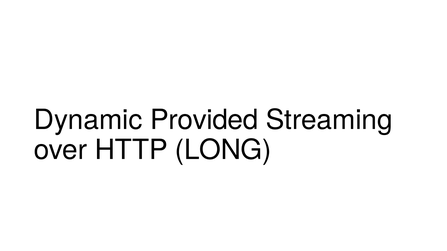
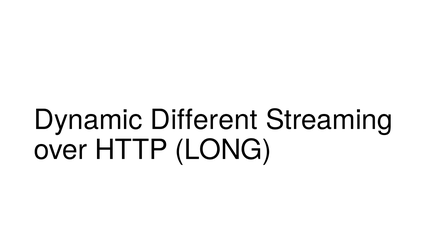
Provided: Provided -> Different
